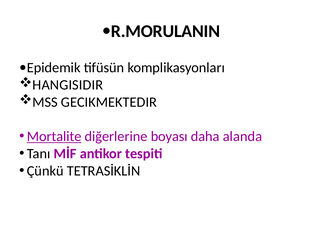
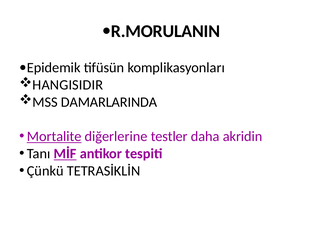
GECIKMEKTEDIR: GECIKMEKTEDIR -> DAMARLARINDA
boyası: boyası -> testler
alanda: alanda -> akridin
MİF underline: none -> present
